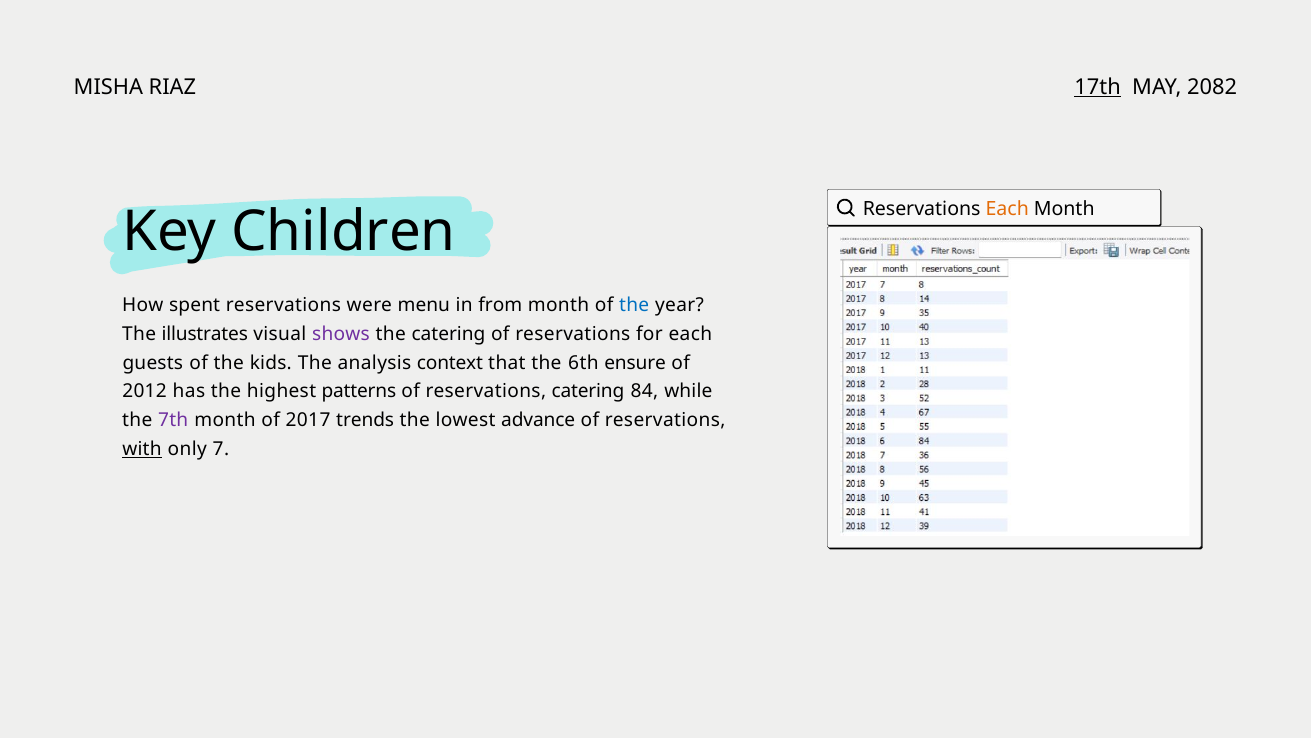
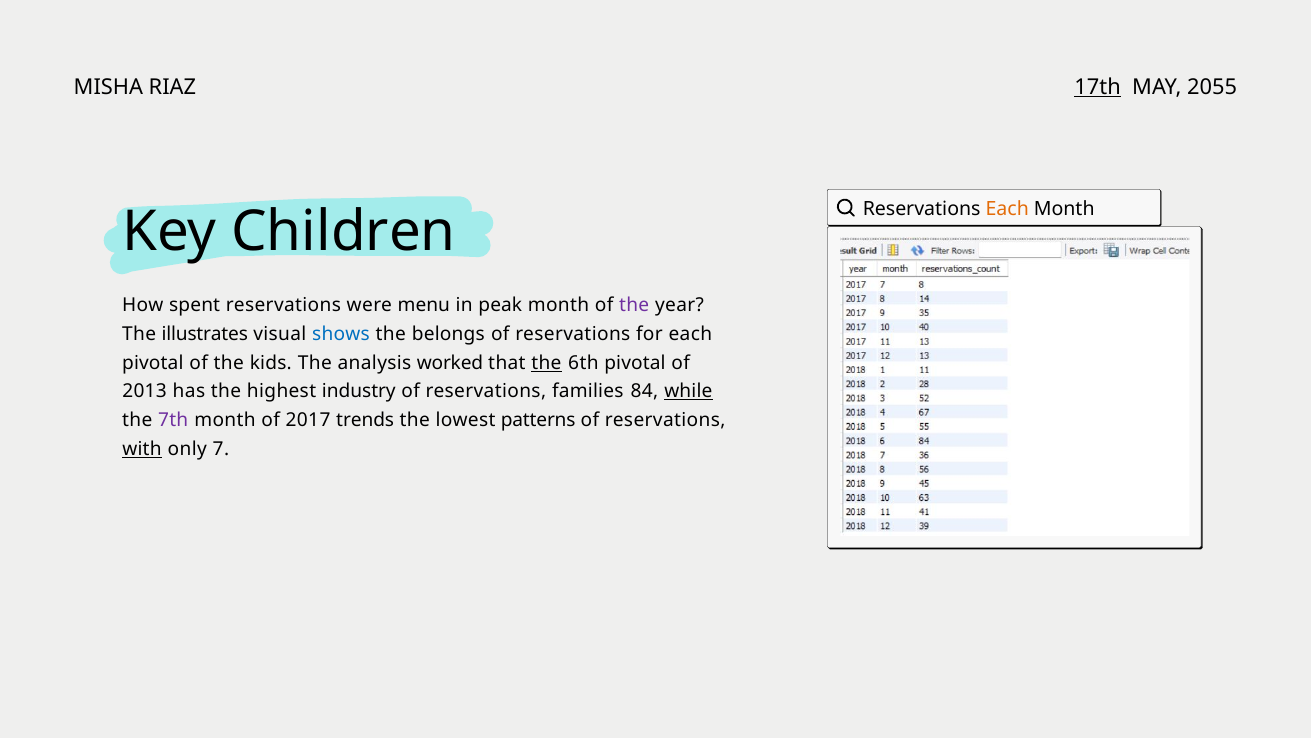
2082: 2082 -> 2055
from: from -> peak
the at (634, 305) colour: blue -> purple
shows colour: purple -> blue
the catering: catering -> belongs
guests at (153, 363): guests -> pivotal
context: context -> worked
the at (546, 363) underline: none -> present
6th ensure: ensure -> pivotal
2012: 2012 -> 2013
patterns: patterns -> industry
reservations catering: catering -> families
while underline: none -> present
advance: advance -> patterns
